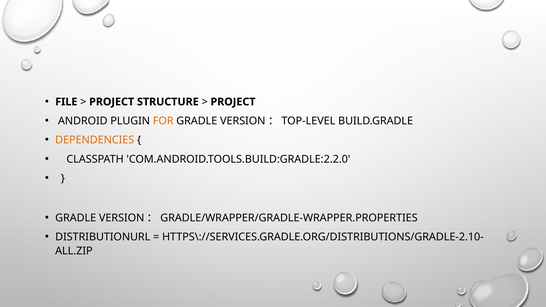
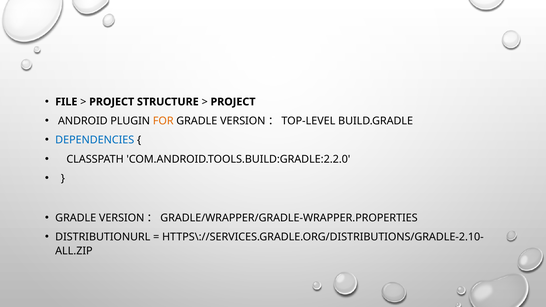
DEPENDENCIES colour: orange -> blue
